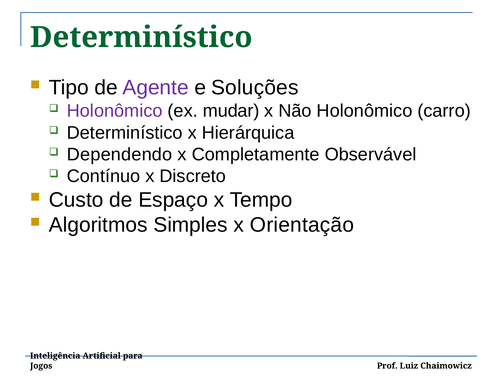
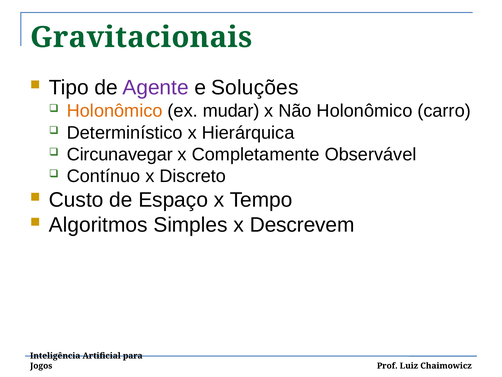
Determinístico at (141, 37): Determinístico -> Gravitacionais
Holonômico at (115, 111) colour: purple -> orange
Dependendo: Dependendo -> Circunavegar
Orientação: Orientação -> Descrevem
